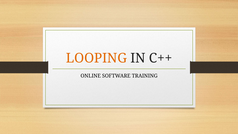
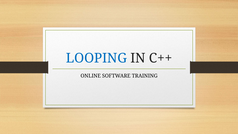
LOOPING colour: orange -> blue
